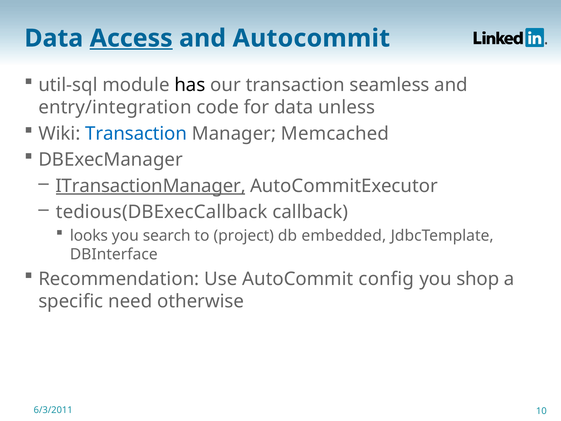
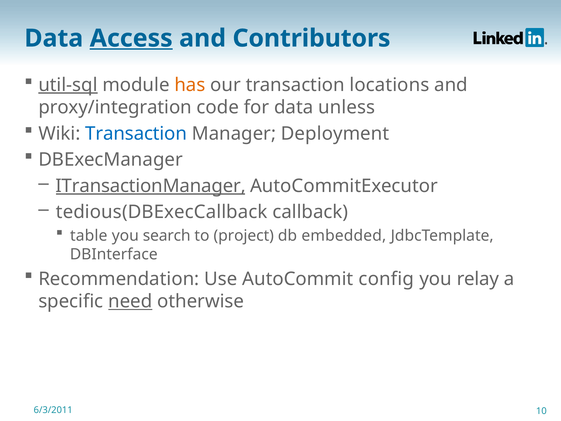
and Autocommit: Autocommit -> Contributors
util-sql underline: none -> present
has colour: black -> orange
seamless: seamless -> locations
entry/integration: entry/integration -> proxy/integration
Memcached: Memcached -> Deployment
looks: looks -> table
shop: shop -> relay
need underline: none -> present
